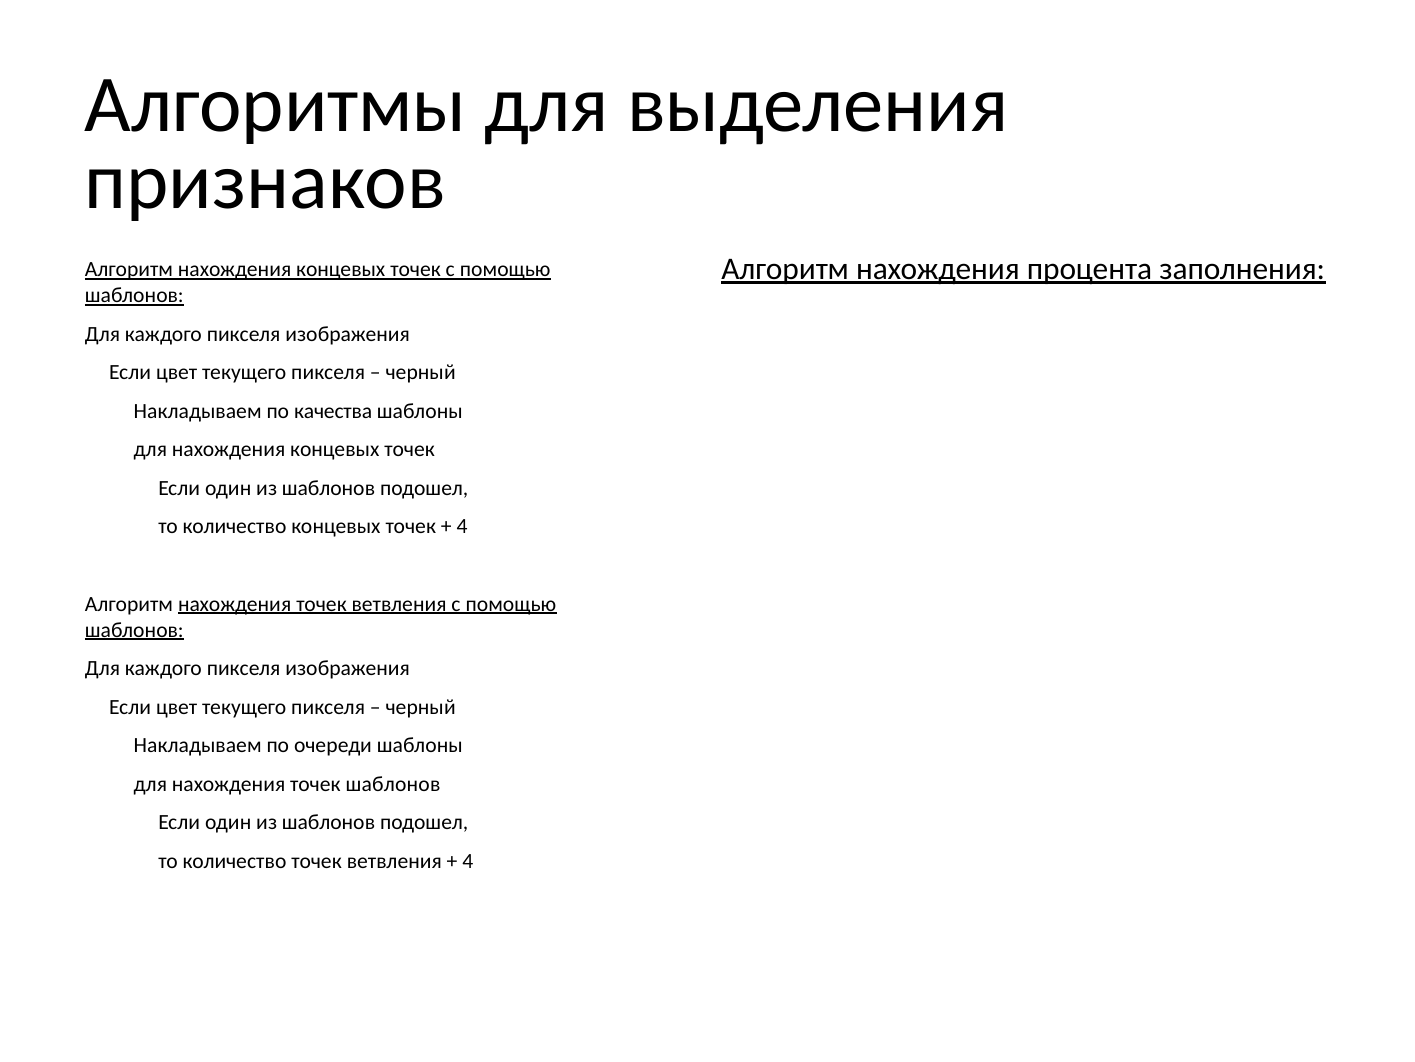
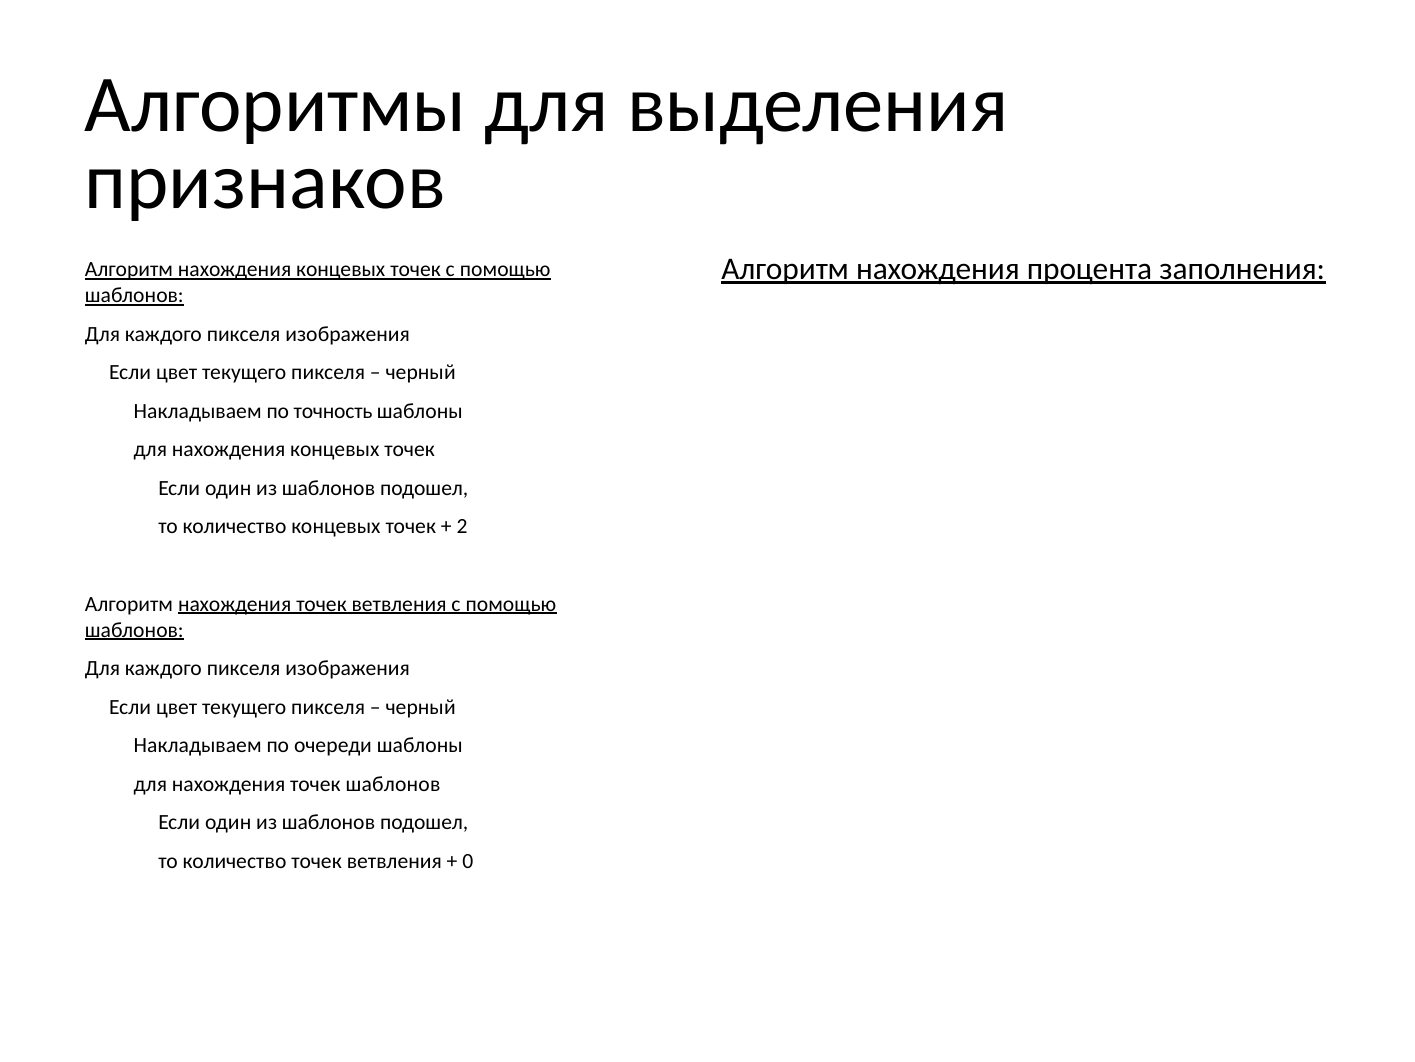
качества: качества -> точность
4 at (462, 526): 4 -> 2
4 at (468, 861): 4 -> 0
